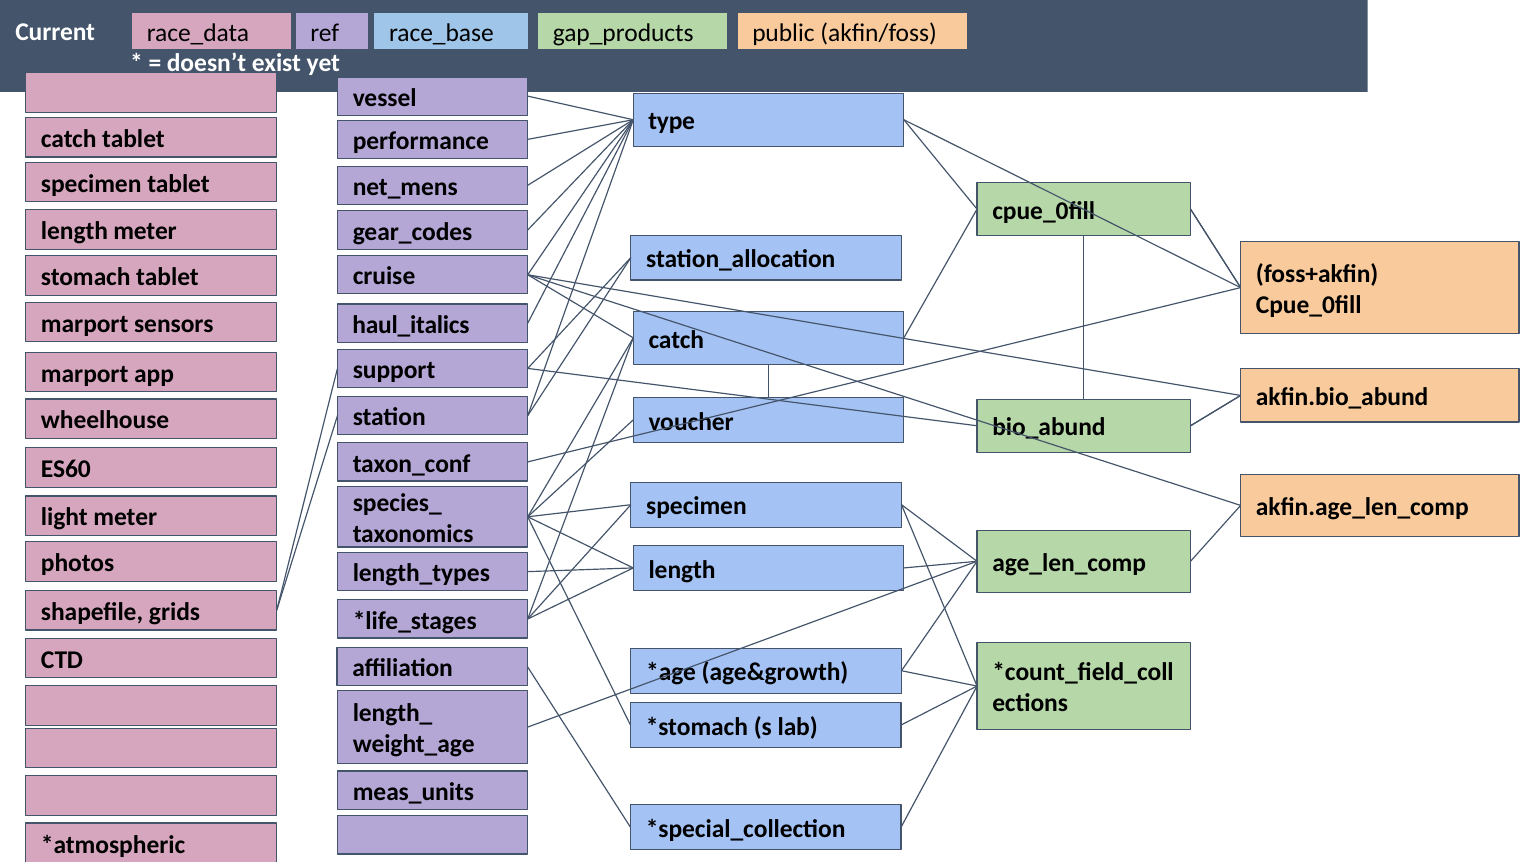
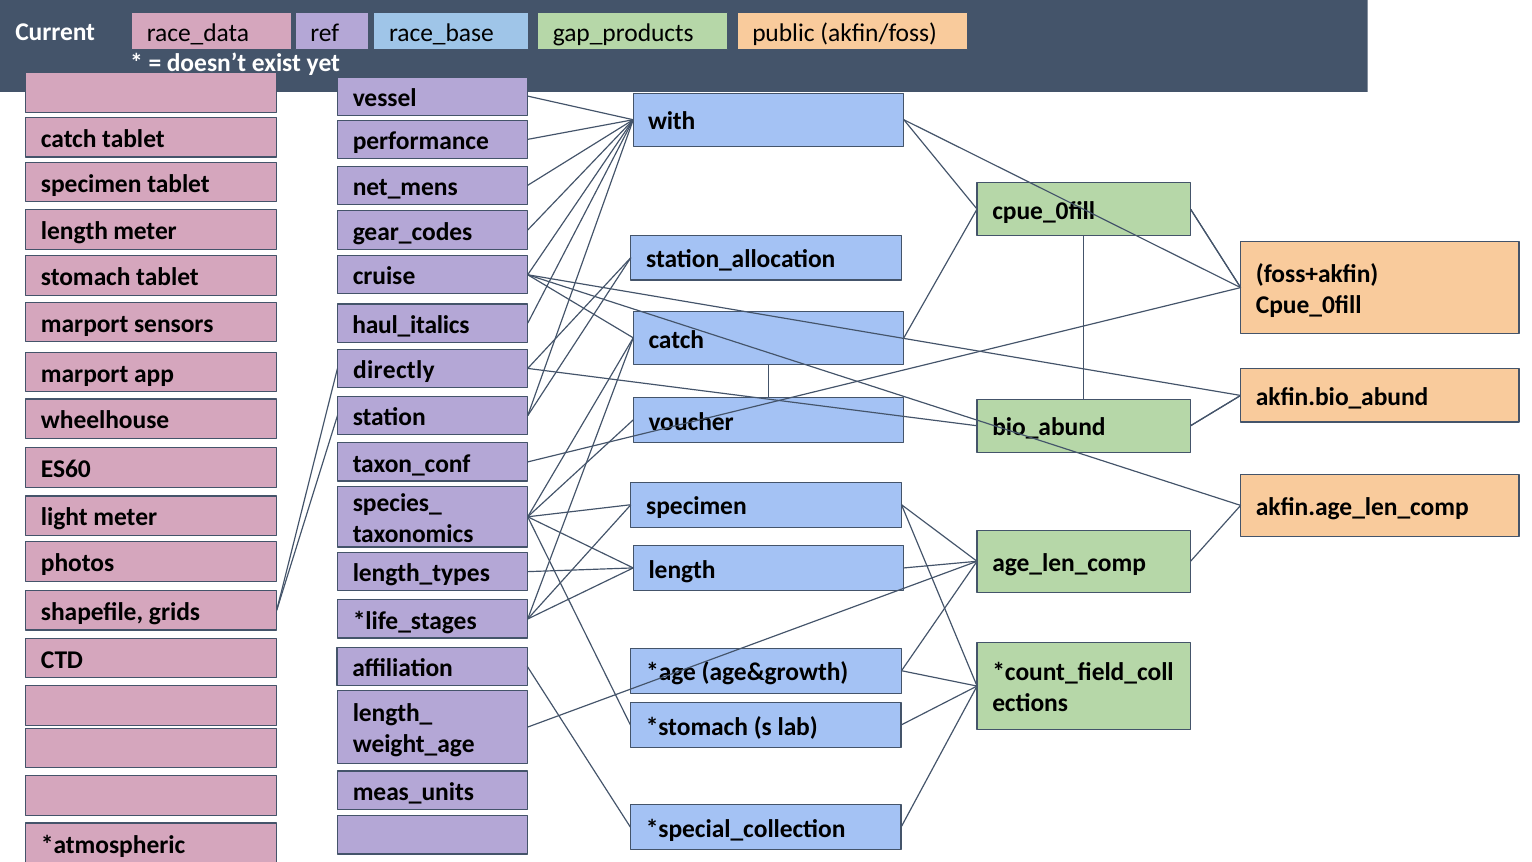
type: type -> with
support: support -> directly
